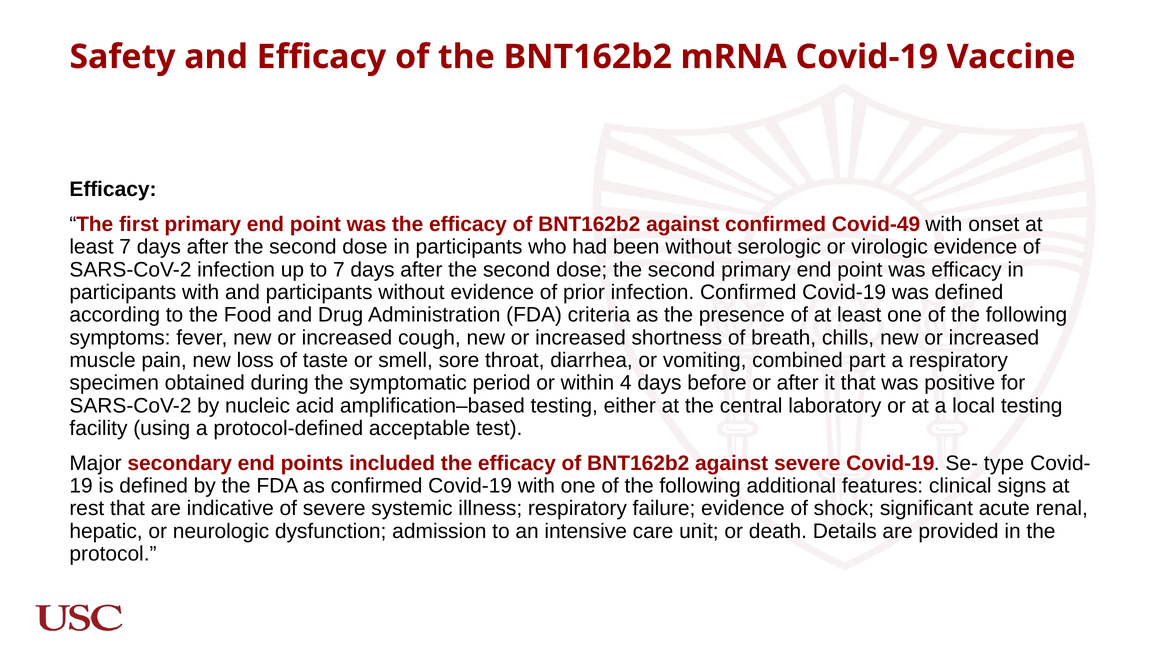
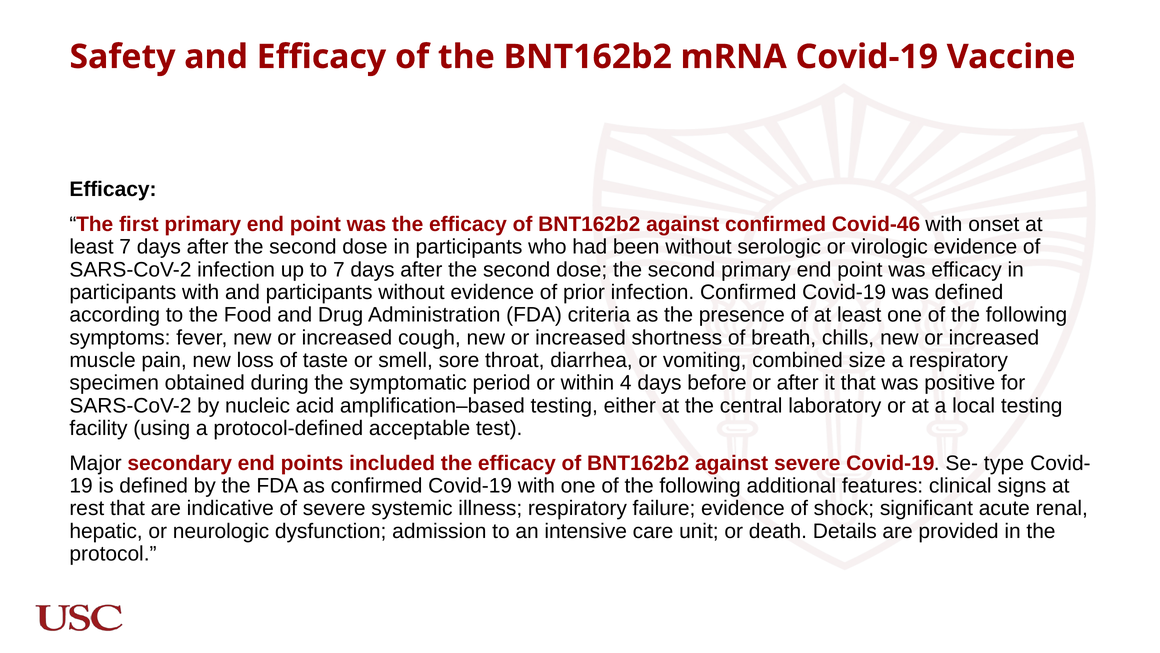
Covid-49: Covid-49 -> Covid-46
part: part -> size
